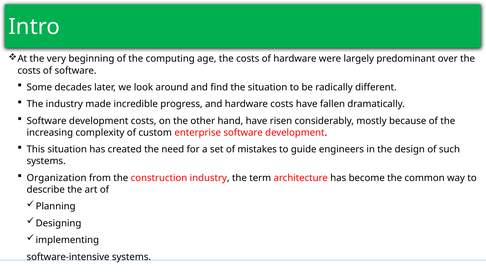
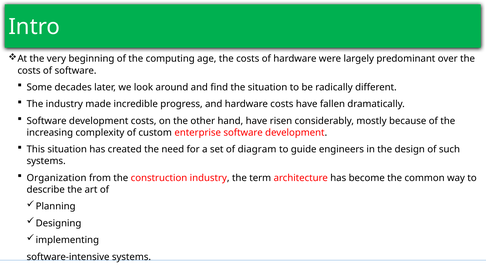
mistakes: mistakes -> diagram
